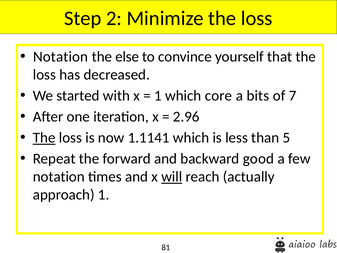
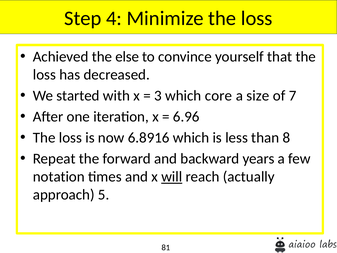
2: 2 -> 4
Notation at (61, 57): Notation -> Achieved
1 at (158, 96): 1 -> 3
bits: bits -> size
2.96: 2.96 -> 6.96
The at (44, 138) underline: present -> none
1.1141: 1.1141 -> 6.8916
5: 5 -> 8
good: good -> years
approach 1: 1 -> 5
